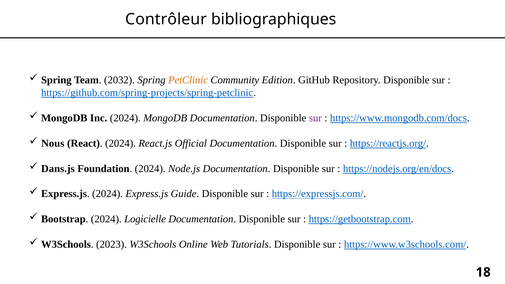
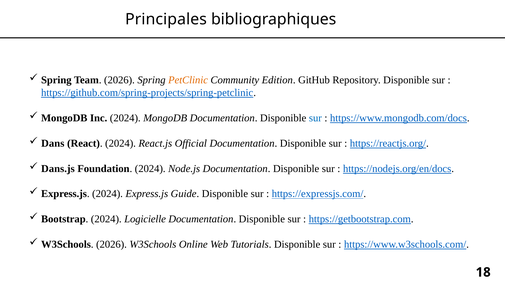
Contrôleur: Contrôleur -> Principales
Team 2032: 2032 -> 2026
sur at (315, 118) colour: purple -> blue
Nous: Nous -> Dans
W3Schools 2023: 2023 -> 2026
